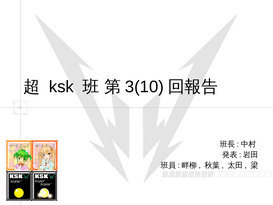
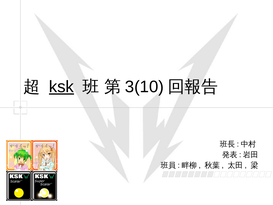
ksk underline: none -> present
